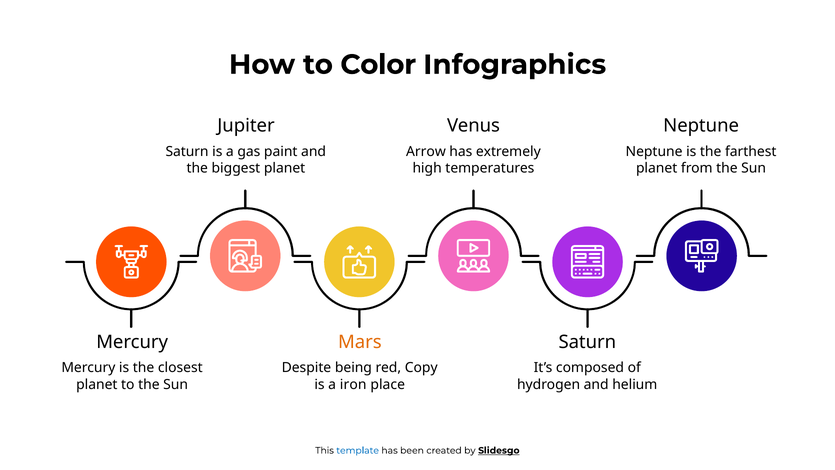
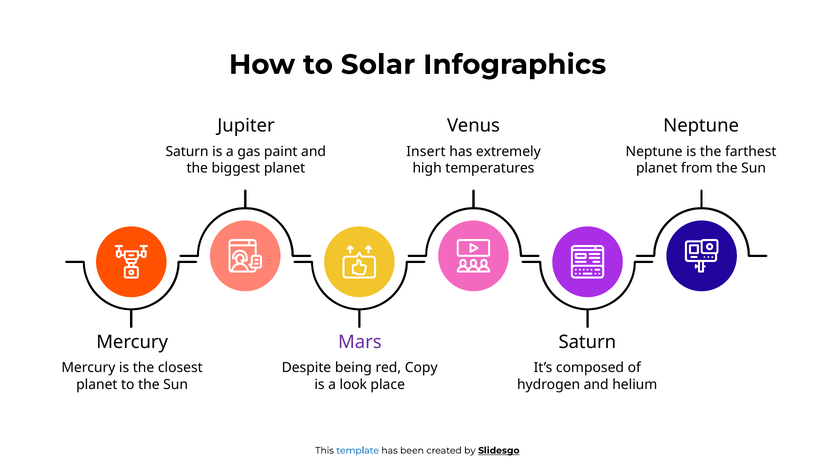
Color: Color -> Solar
Arrow: Arrow -> Insert
Mars colour: orange -> purple
iron: iron -> look
